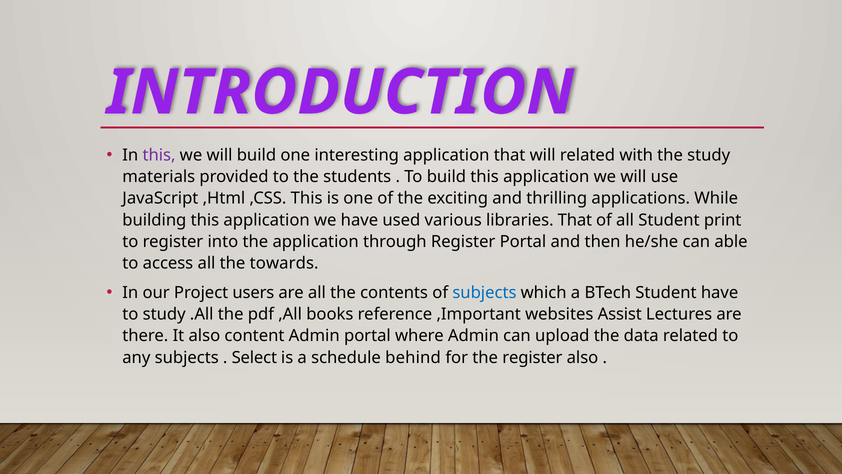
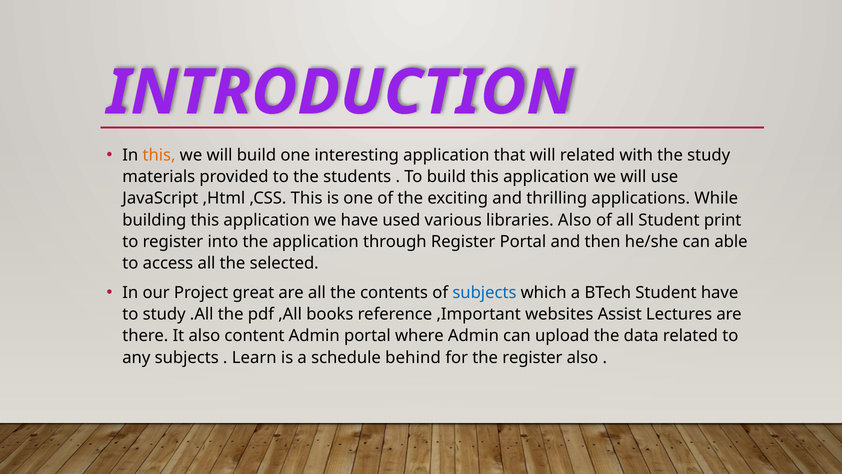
this at (159, 155) colour: purple -> orange
libraries That: That -> Also
towards: towards -> selected
users: users -> great
Select: Select -> Learn
